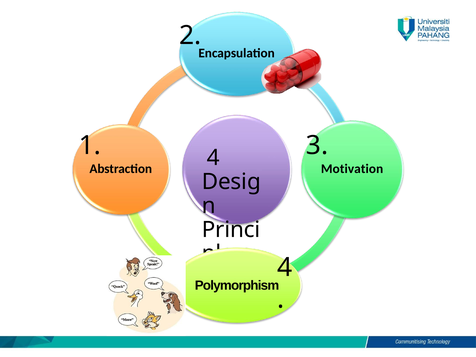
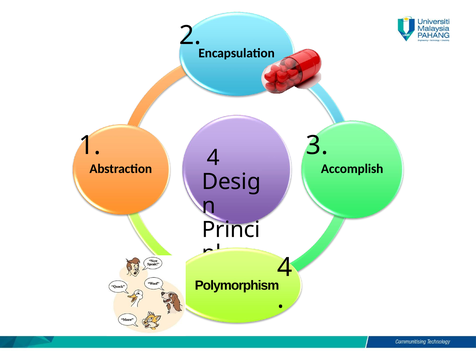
Motivation: Motivation -> Accomplish
